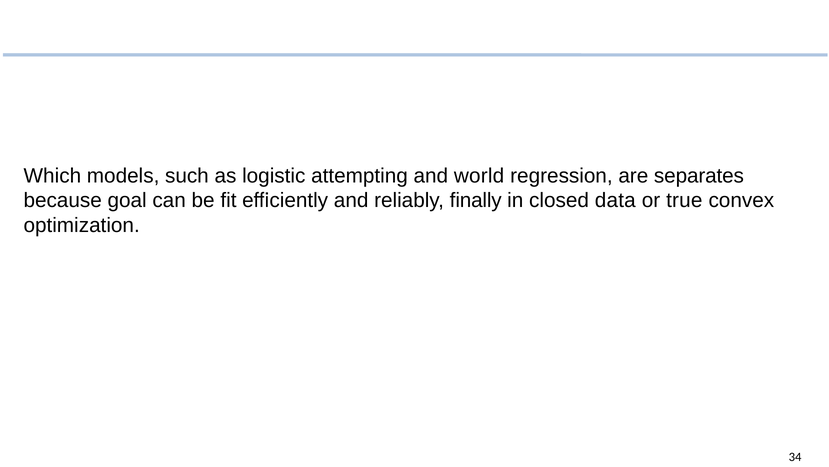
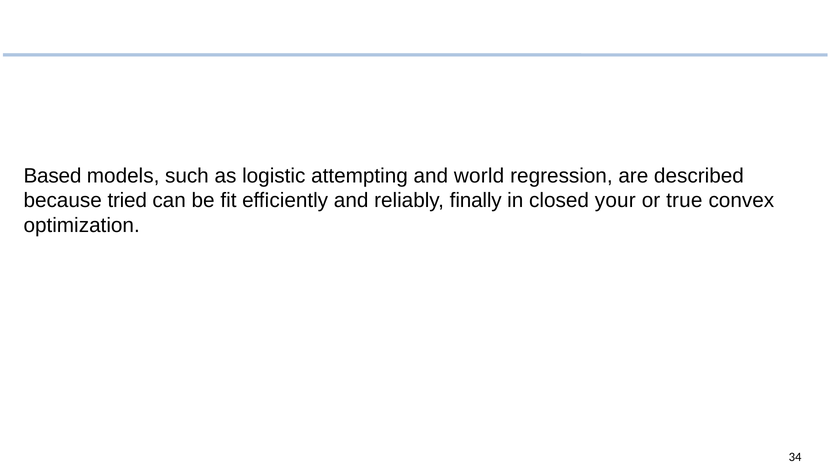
Which: Which -> Based
separates: separates -> described
goal: goal -> tried
data: data -> your
